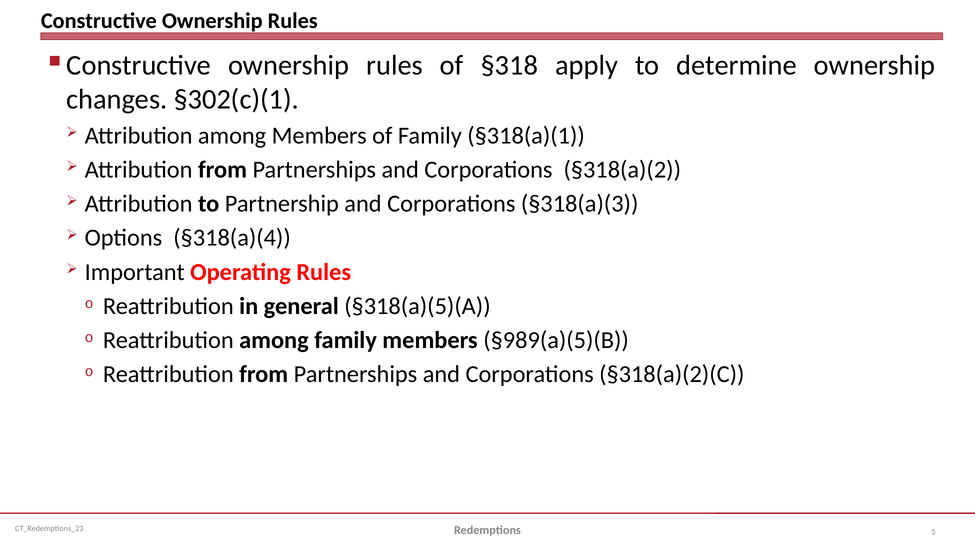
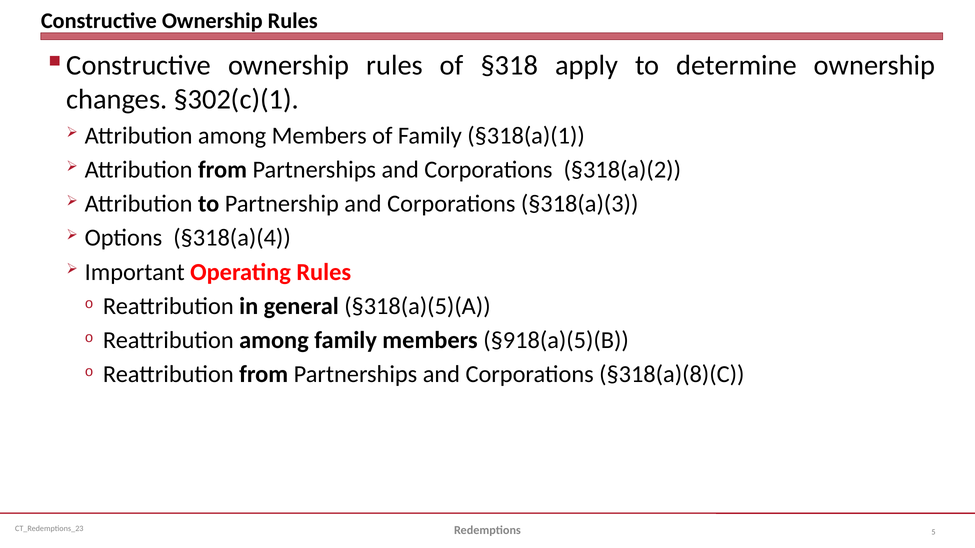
§989(a)(5)(B: §989(a)(5)(B -> §918(a)(5)(B
§318(a)(2)(C: §318(a)(2)(C -> §318(a)(8)(C
